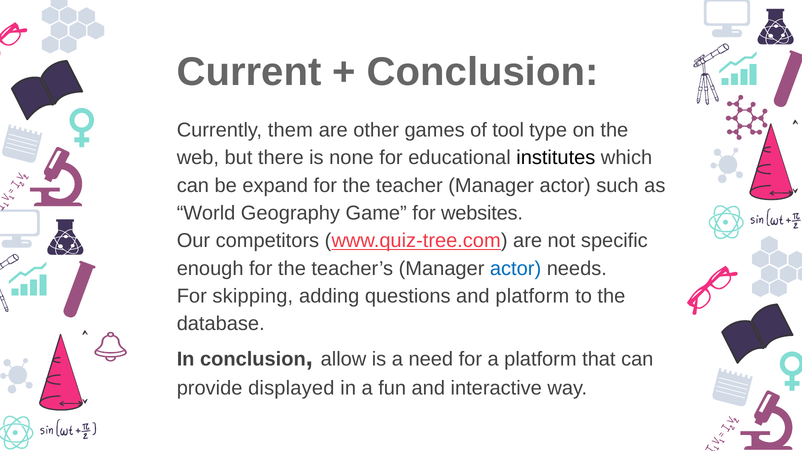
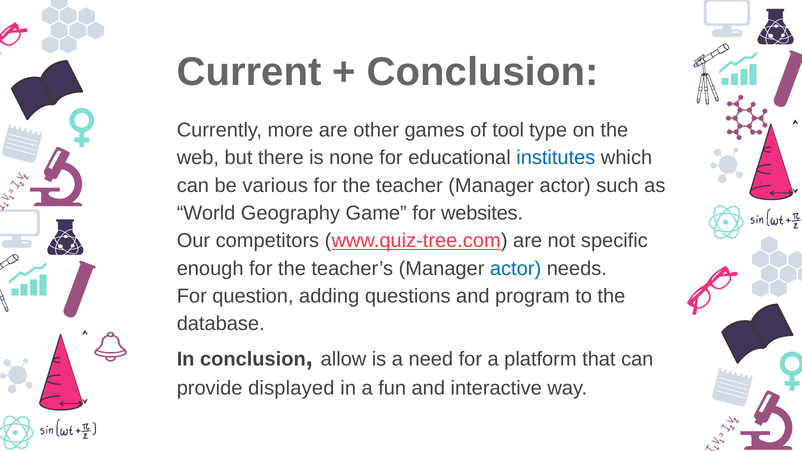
them: them -> more
institutes colour: black -> blue
expand: expand -> various
skipping: skipping -> question
and platform: platform -> program
